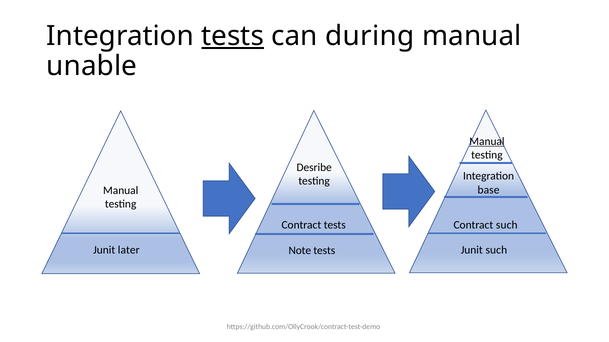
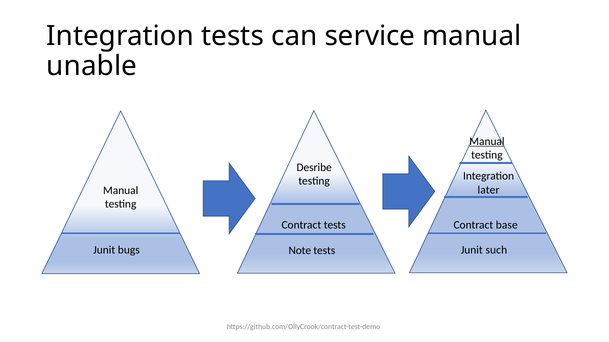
tests at (233, 36) underline: present -> none
during: during -> service
base: base -> later
Contract such: such -> base
later: later -> bugs
